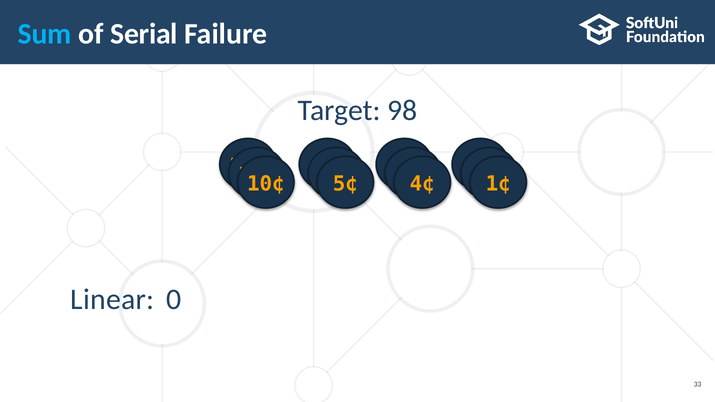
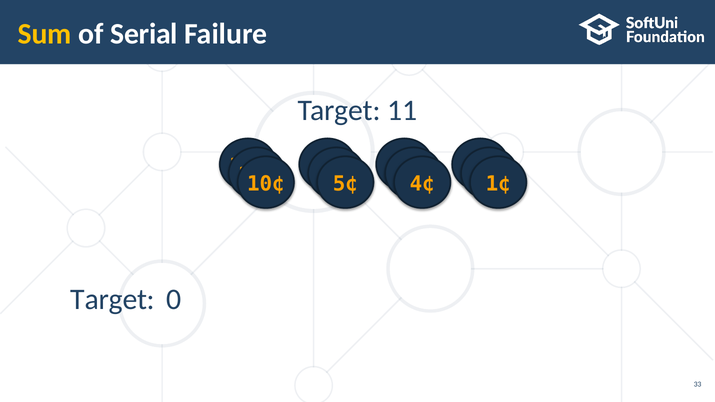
Sum colour: light blue -> yellow
98: 98 -> 11
Linear at (112, 300): Linear -> Target
